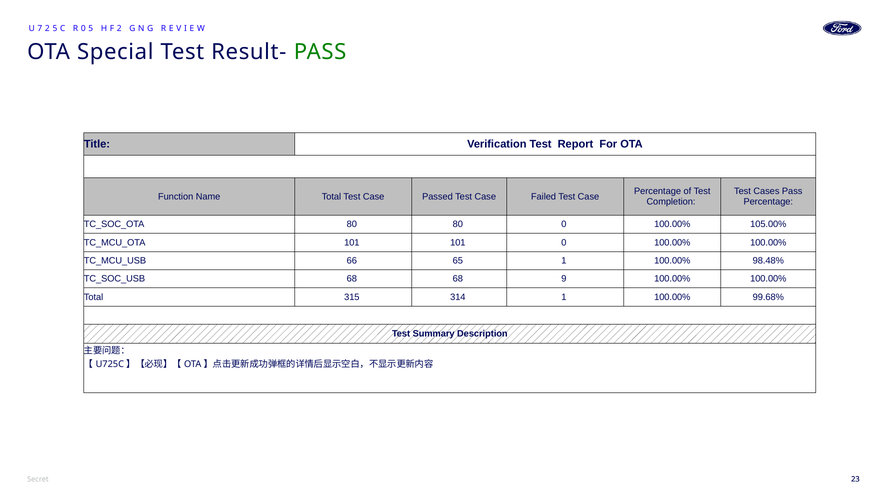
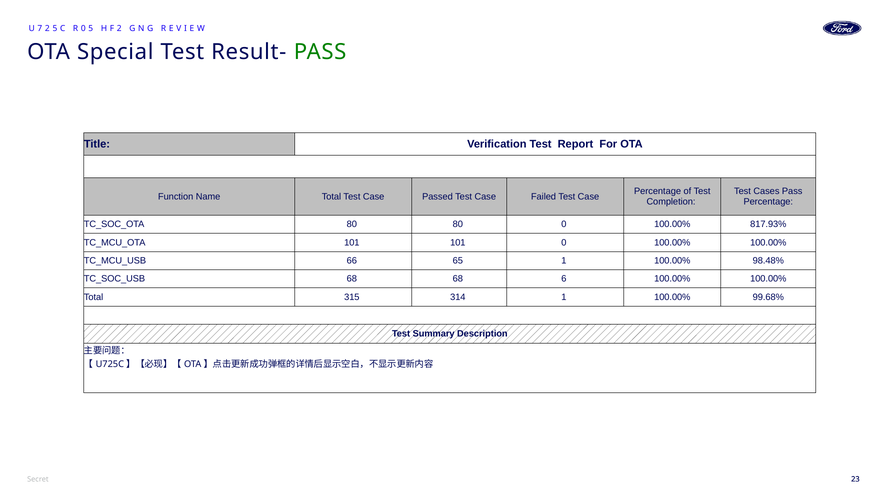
105.00%: 105.00% -> 817.93%
9: 9 -> 6
